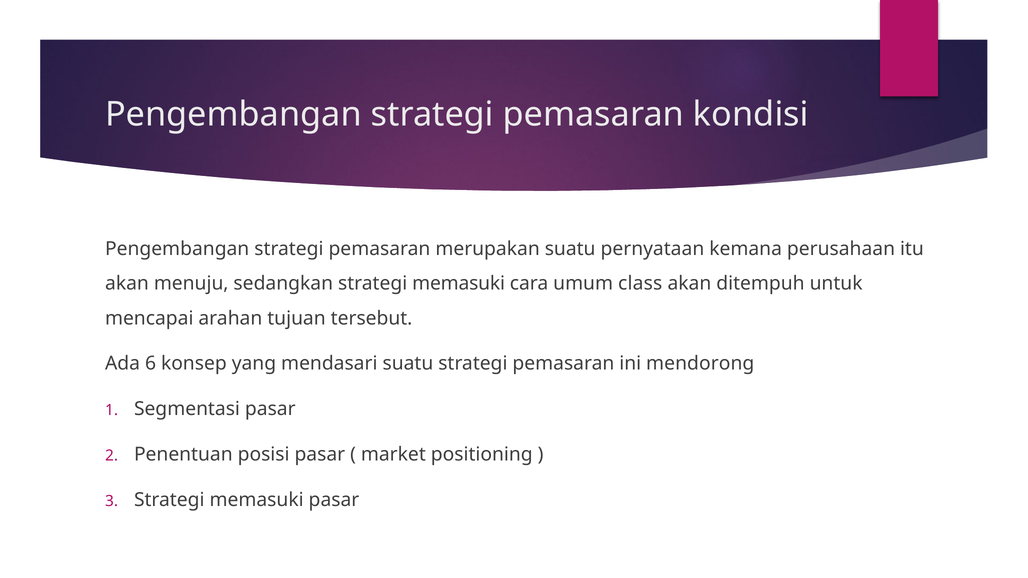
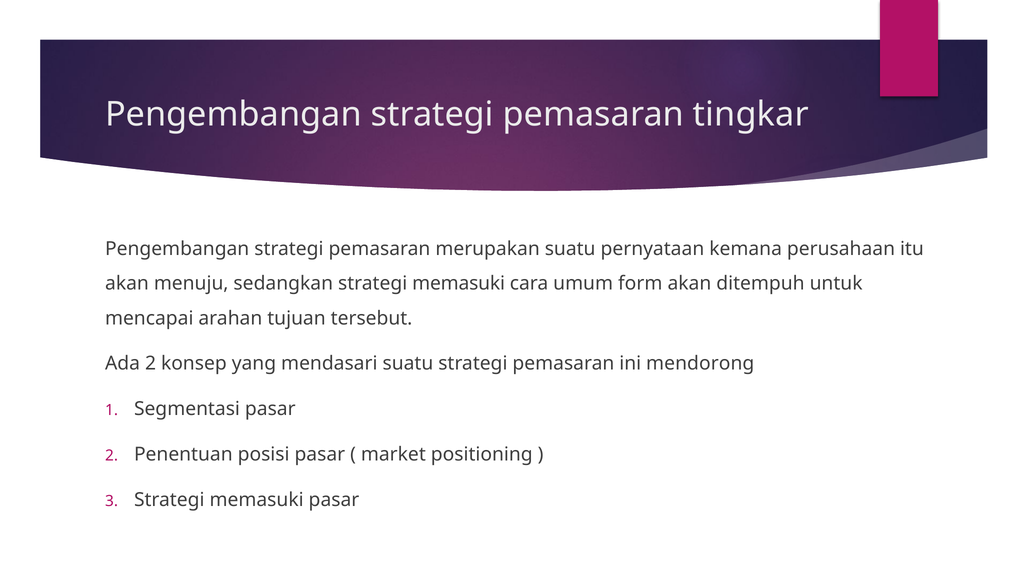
kondisi: kondisi -> tingkar
class: class -> form
Ada 6: 6 -> 2
